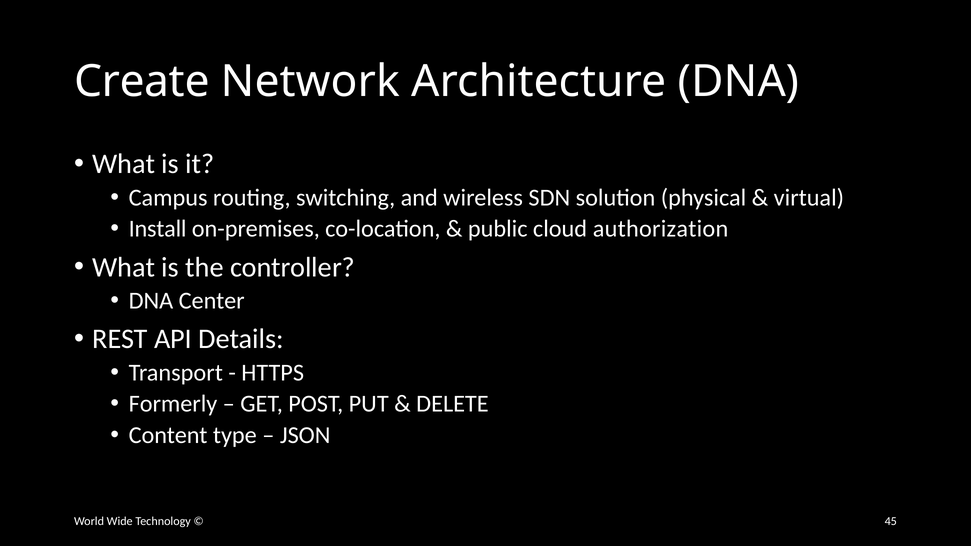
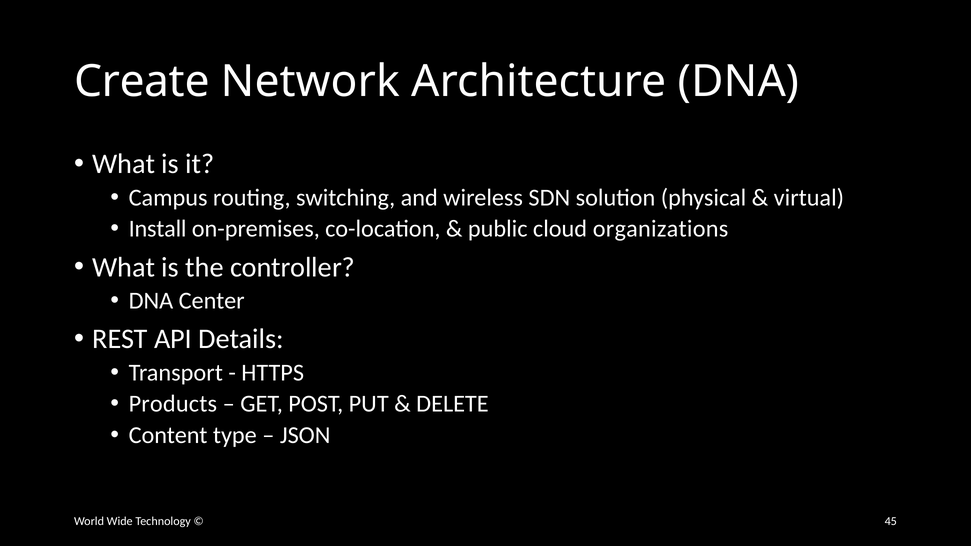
authorization: authorization -> organizations
Formerly: Formerly -> Products
